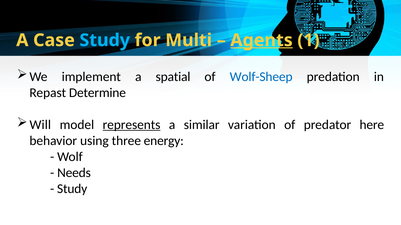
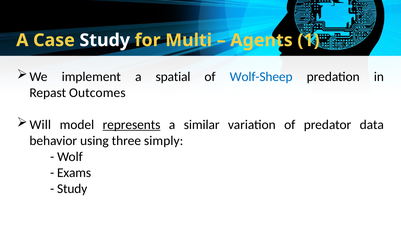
Study at (105, 40) colour: light blue -> white
Agents underline: present -> none
Determine: Determine -> Outcomes
here: here -> data
energy: energy -> simply
Needs: Needs -> Exams
